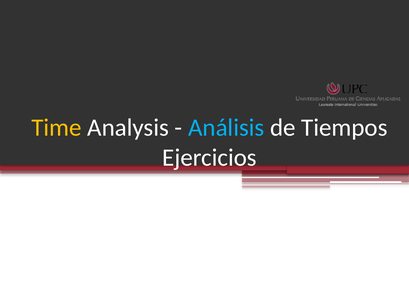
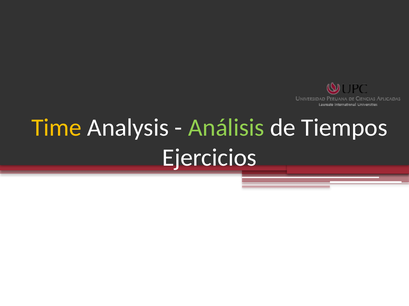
Análisis colour: light blue -> light green
